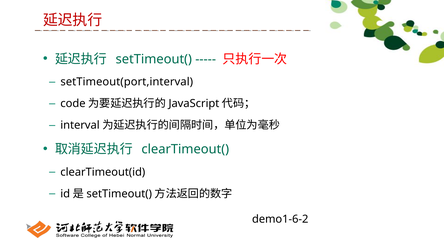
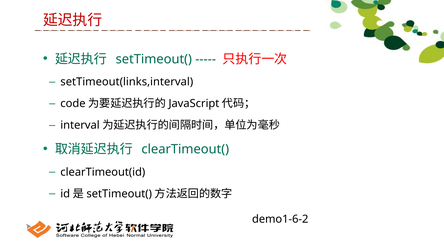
setTimeout(port,interval: setTimeout(port,interval -> setTimeout(links,interval
